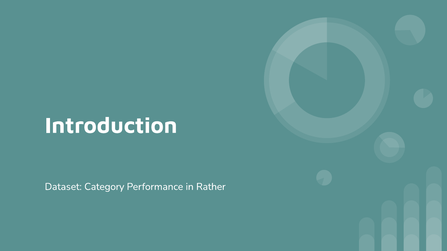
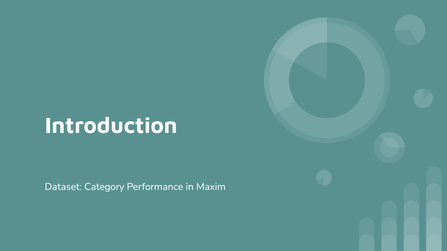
Rather: Rather -> Maxim
